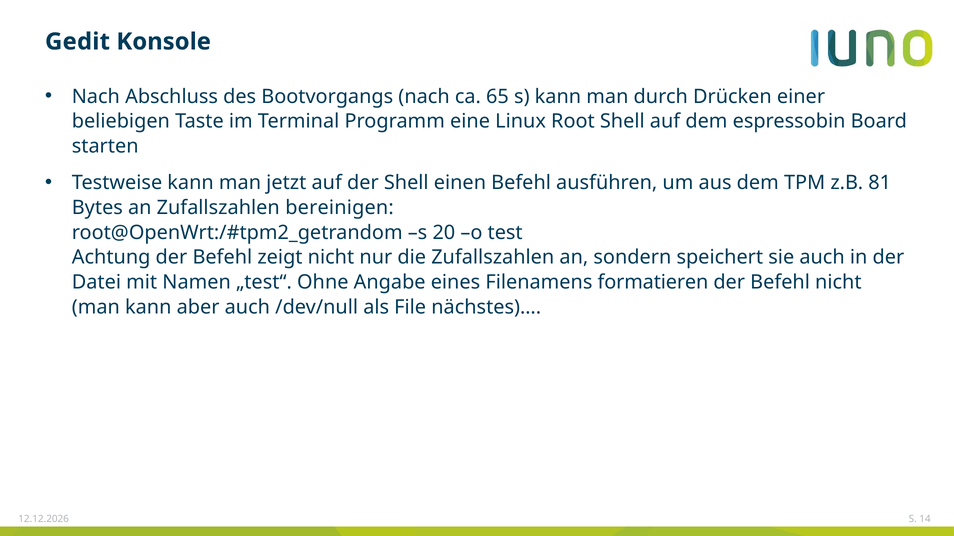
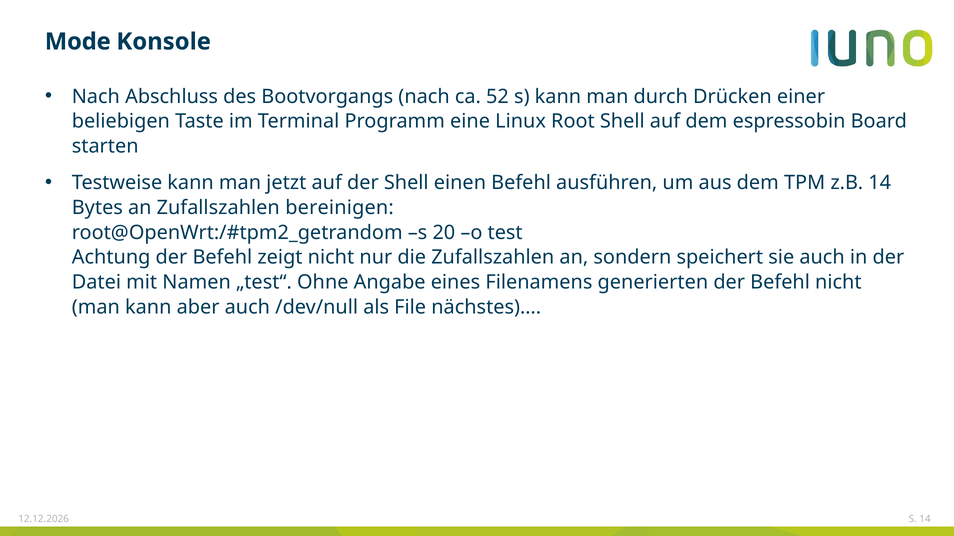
Gedit: Gedit -> Mode
65: 65 -> 52
z.B 81: 81 -> 14
formatieren: formatieren -> generierten
